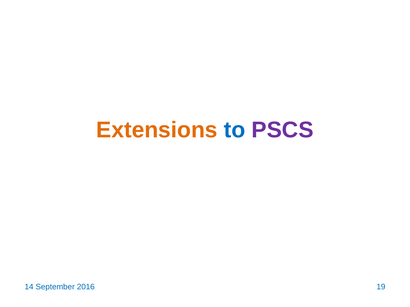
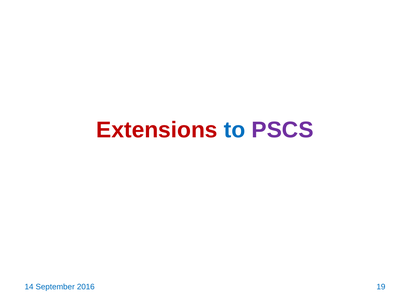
Extensions colour: orange -> red
